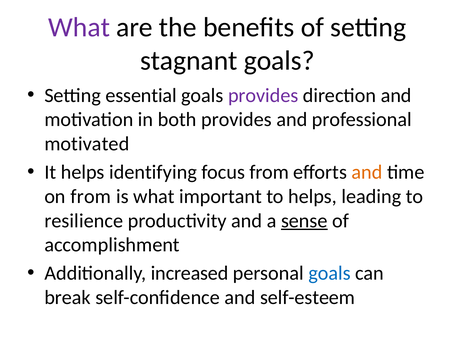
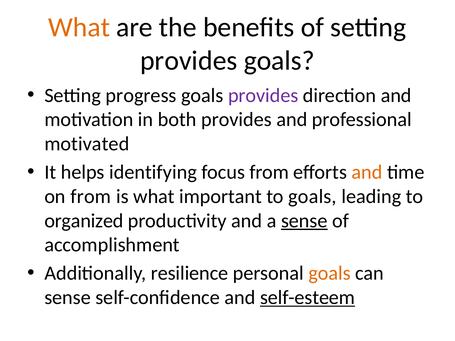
What at (79, 27) colour: purple -> orange
stagnant at (189, 61): stagnant -> provides
essential: essential -> progress
to helps: helps -> goals
resilience: resilience -> organized
increased: increased -> resilience
goals at (330, 273) colour: blue -> orange
break at (68, 298): break -> sense
self-esteem underline: none -> present
